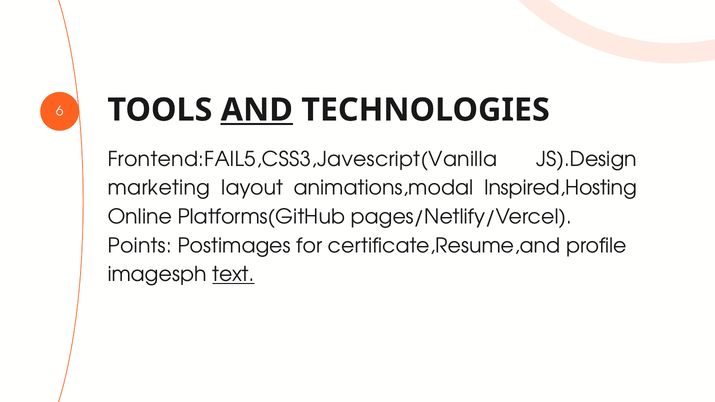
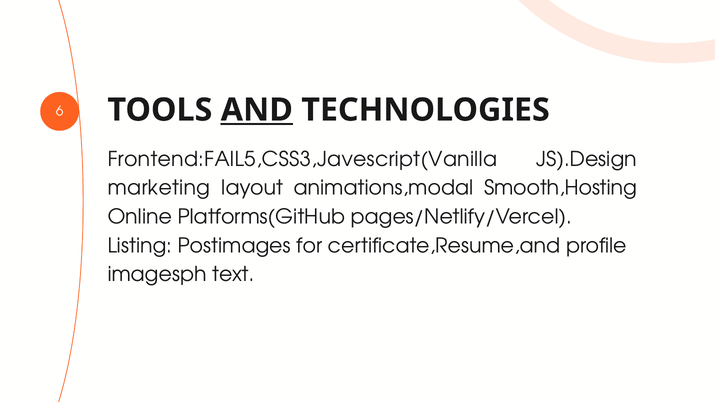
Inspired,Hosting: Inspired,Hosting -> Smooth,Hosting
Points: Points -> Listing
text underline: present -> none
